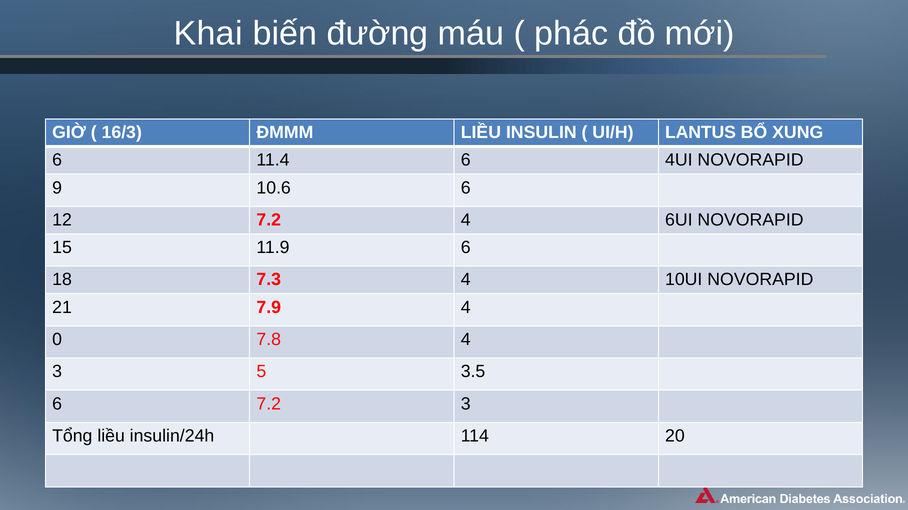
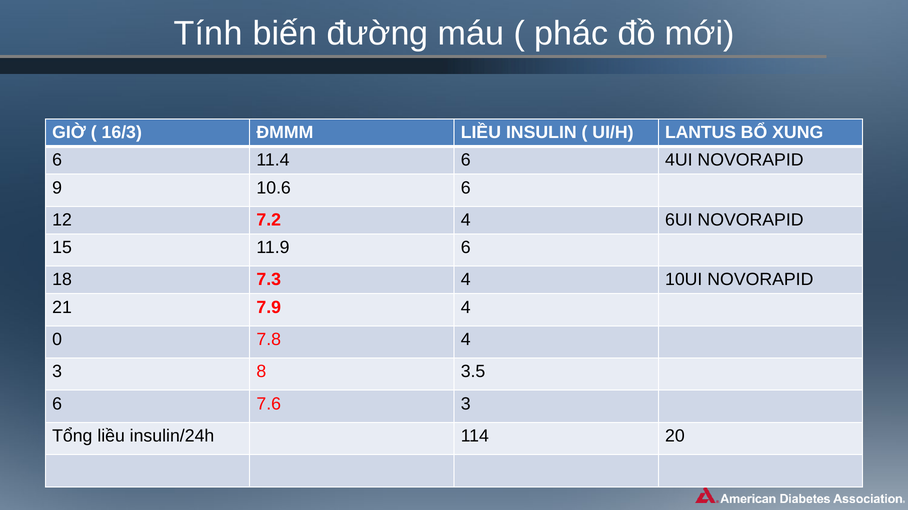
Khai: Khai -> Tính
5: 5 -> 8
6 7.2: 7.2 -> 7.6
